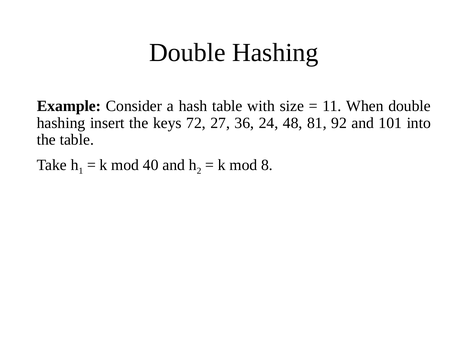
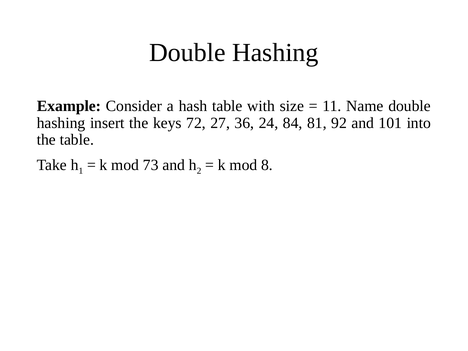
When: When -> Name
48: 48 -> 84
40: 40 -> 73
